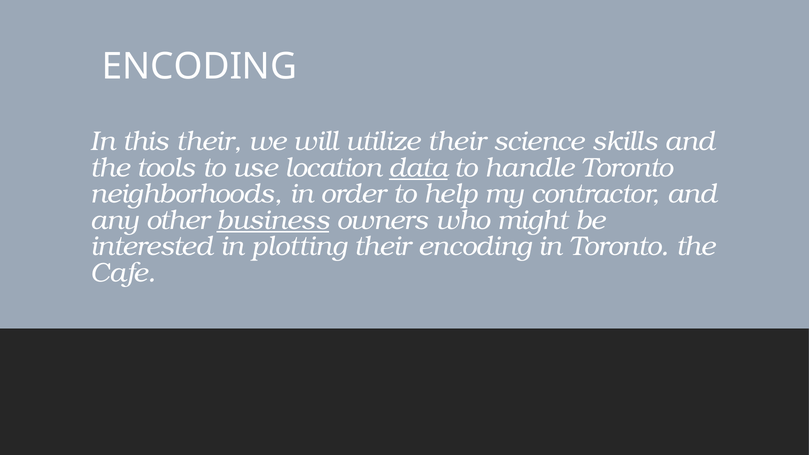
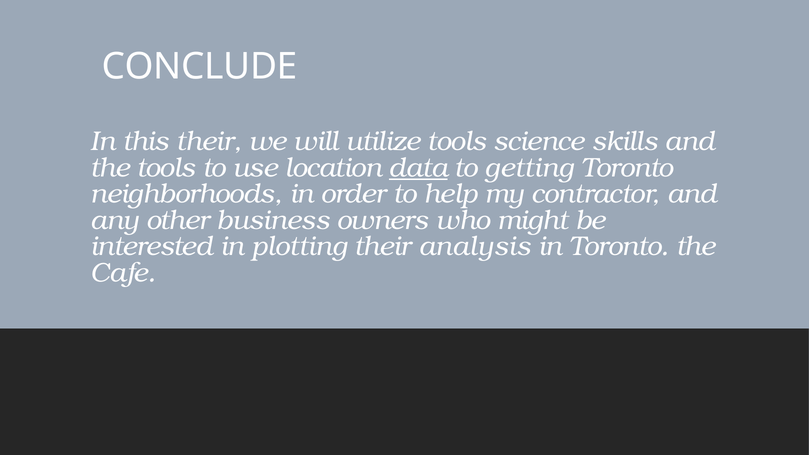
ENCODING at (199, 67): ENCODING -> CONCLUDE
utilize their: their -> tools
handle: handle -> getting
business underline: present -> none
their encoding: encoding -> analysis
